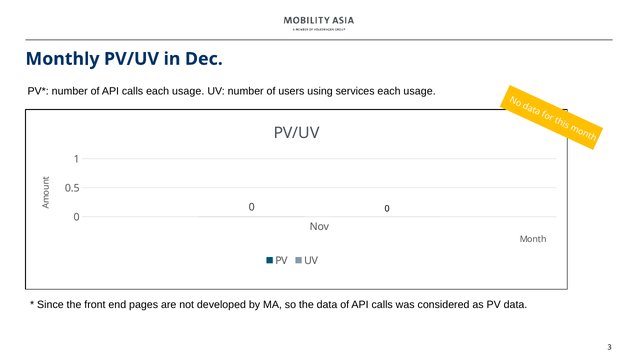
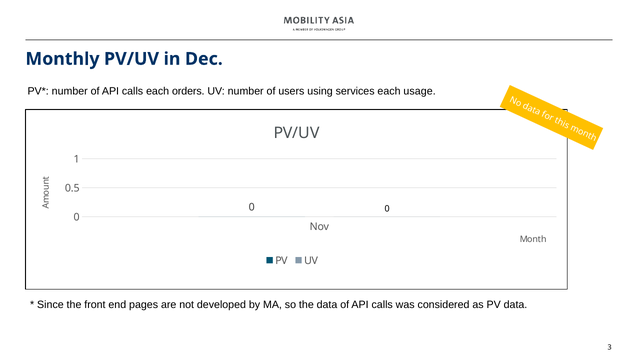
calls each usage: usage -> orders
